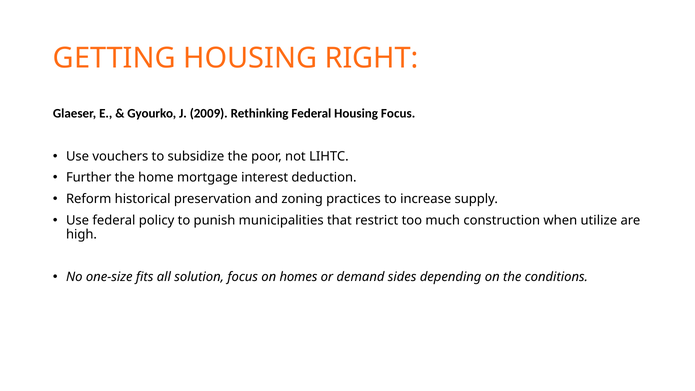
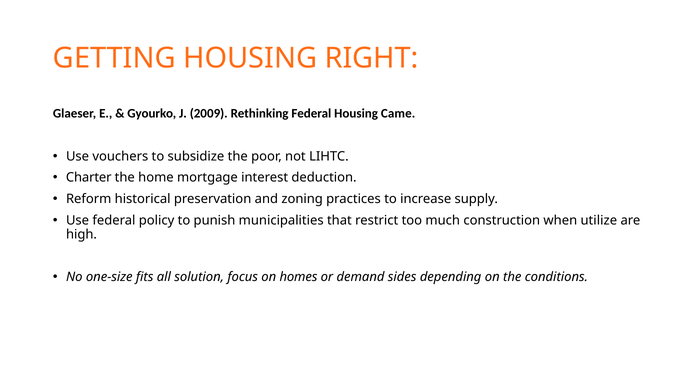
Housing Focus: Focus -> Came
Further: Further -> Charter
